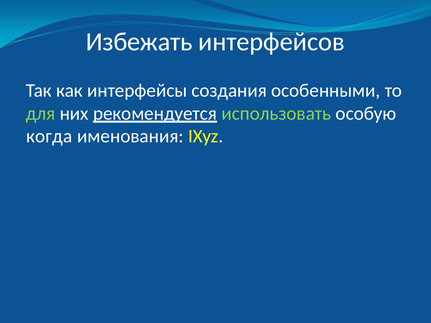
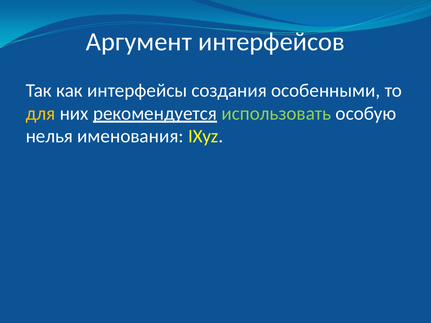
Избежать: Избежать -> Аргумент
для colour: light green -> yellow
когда: когда -> нелья
